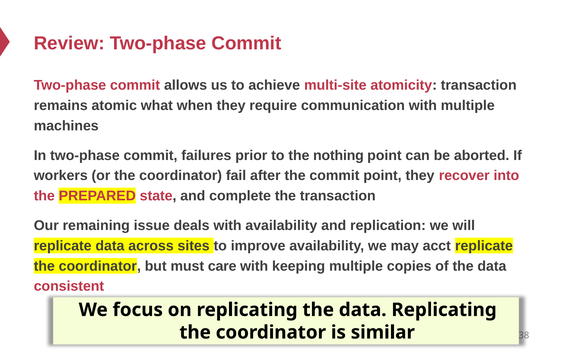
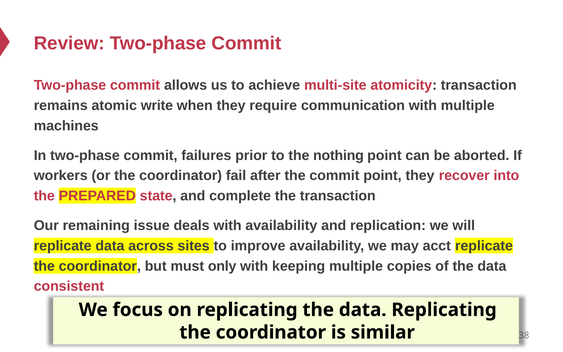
what: what -> write
care: care -> only
